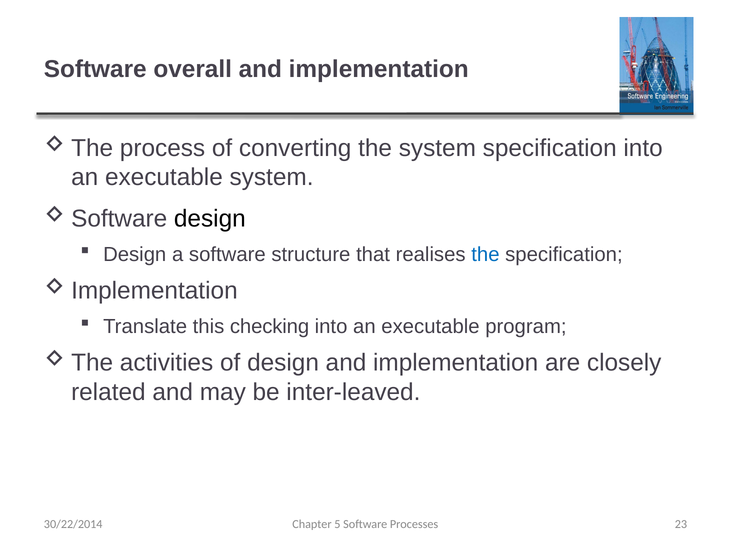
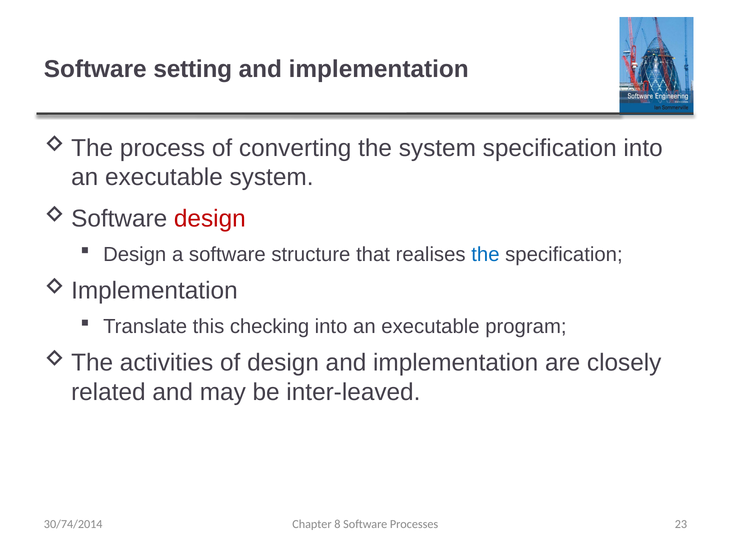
overall: overall -> setting
design at (210, 219) colour: black -> red
30/22/2014: 30/22/2014 -> 30/74/2014
5: 5 -> 8
